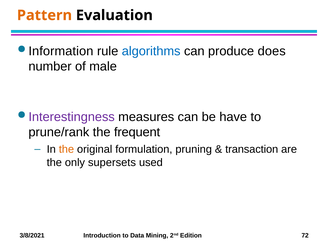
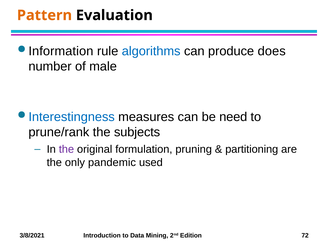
Interestingness colour: purple -> blue
have: have -> need
frequent: frequent -> subjects
the at (66, 149) colour: orange -> purple
transaction: transaction -> partitioning
supersets: supersets -> pandemic
